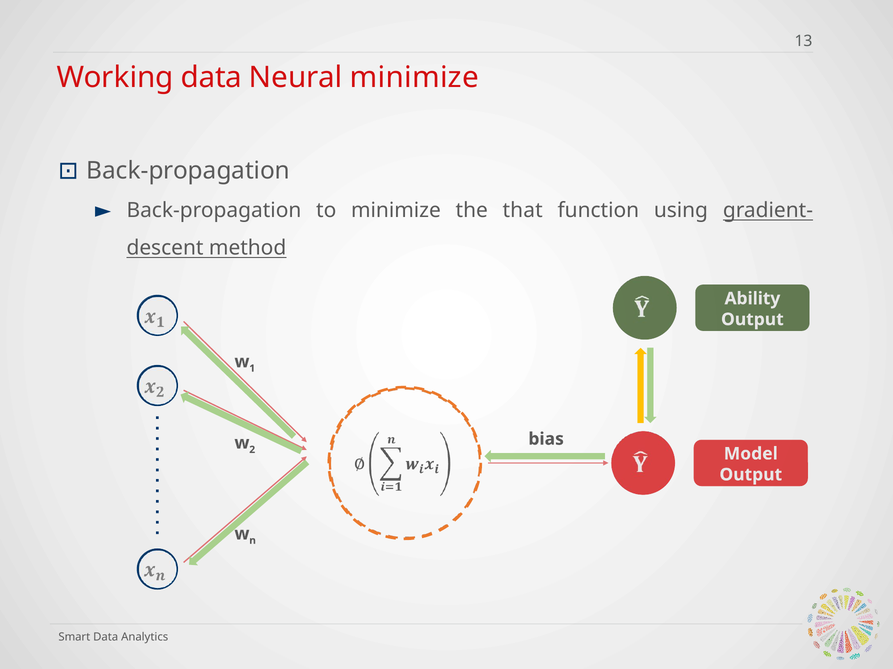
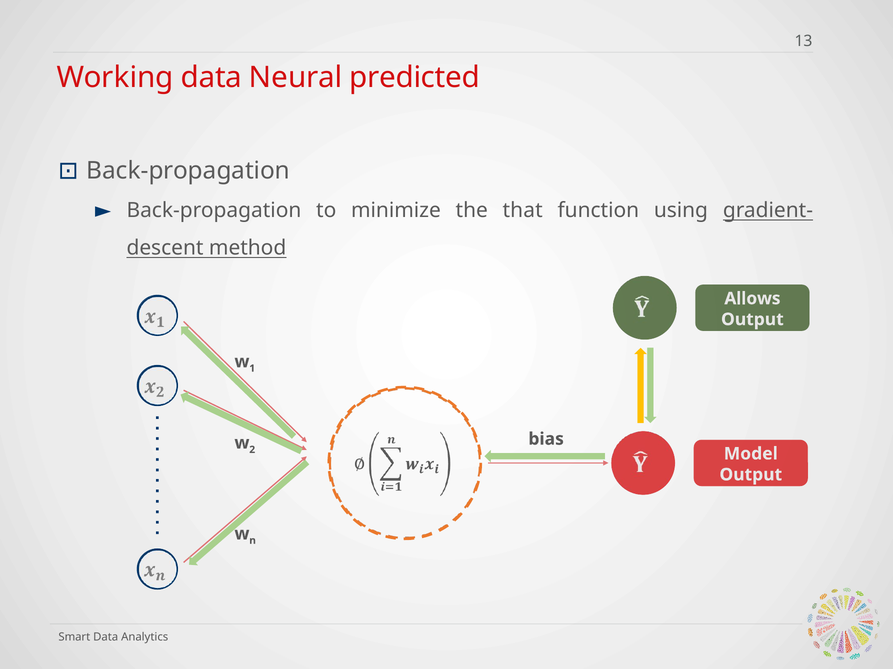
Neural minimize: minimize -> predicted
Ability: Ability -> Allows
